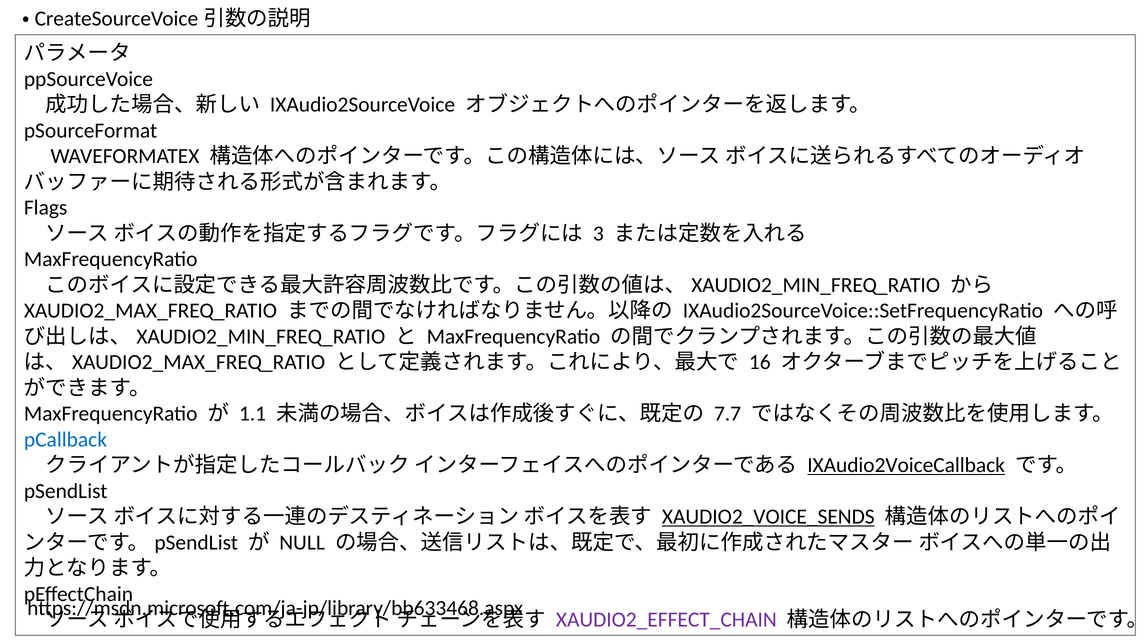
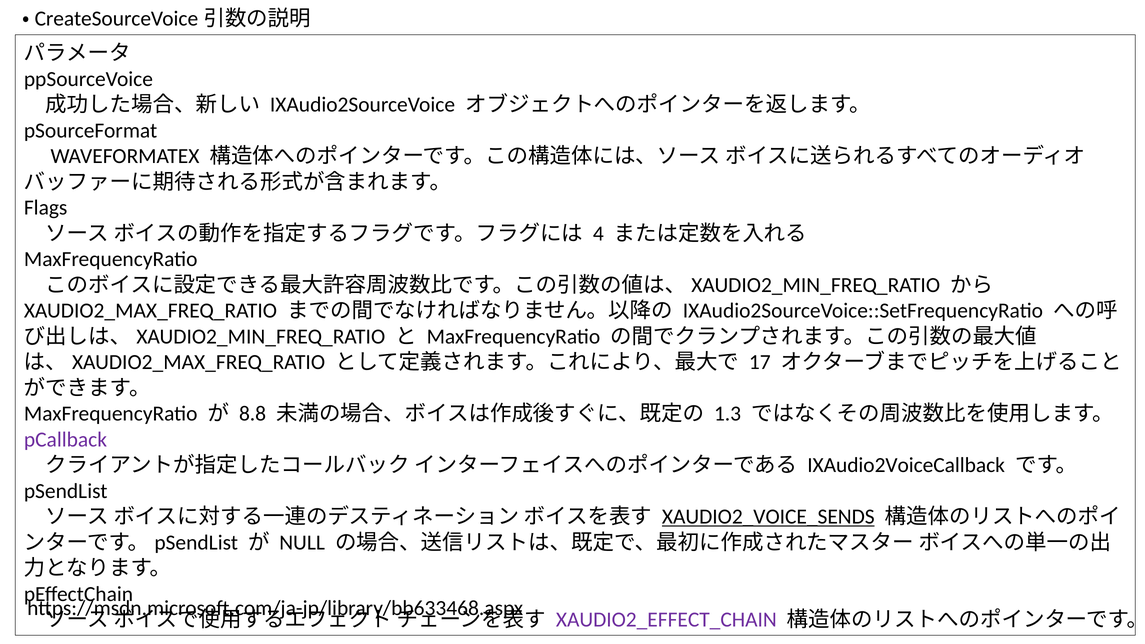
3: 3 -> 4
16: 16 -> 17
1.1: 1.1 -> 8.8
7.7: 7.7 -> 1.3
pCallback colour: blue -> purple
IXAudio2VoiceCallback underline: present -> none
